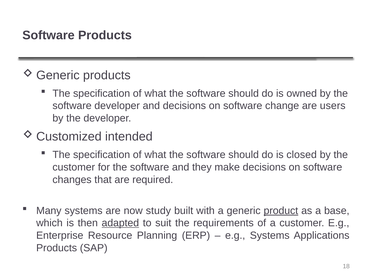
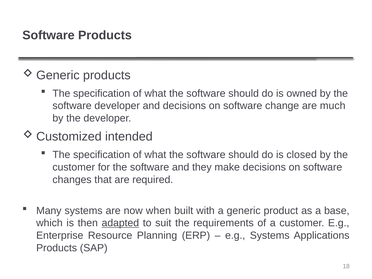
users: users -> much
study: study -> when
product underline: present -> none
